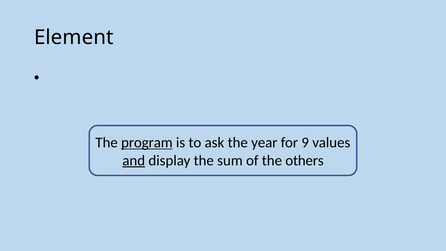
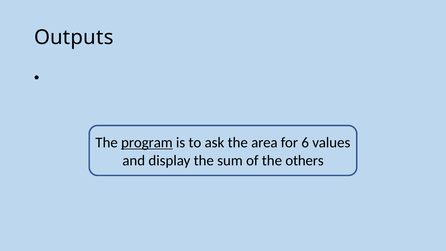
Element: Element -> Outputs
year: year -> area
9: 9 -> 6
and underline: present -> none
